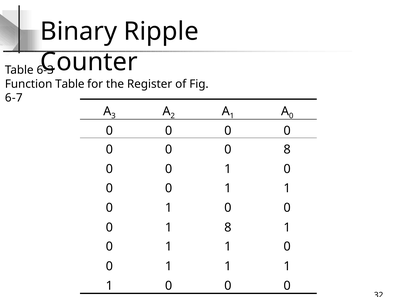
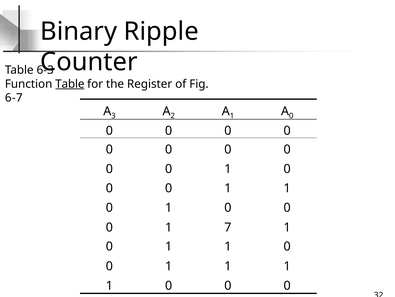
Table at (70, 84) underline: none -> present
8 at (287, 149): 8 -> 0
1 8: 8 -> 7
